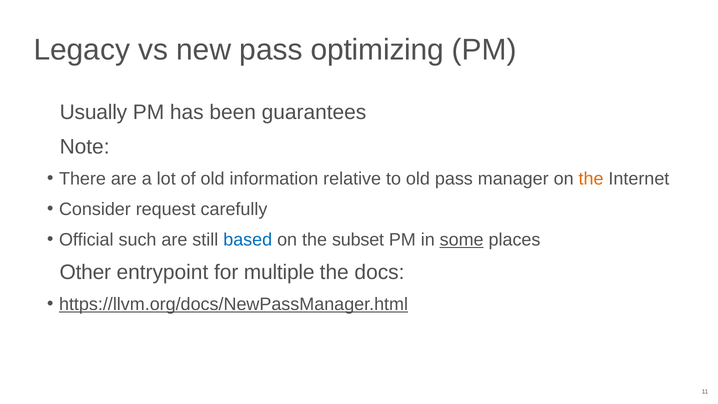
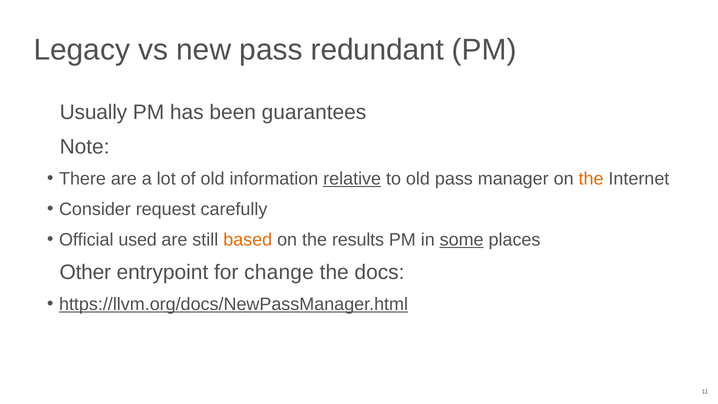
optimizing: optimizing -> redundant
relative underline: none -> present
such: such -> used
based colour: blue -> orange
subset: subset -> results
multiple: multiple -> change
